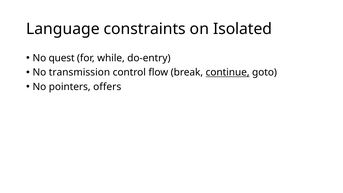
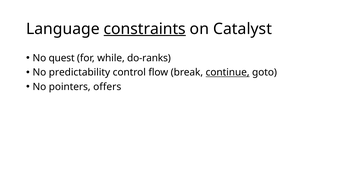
constraints underline: none -> present
Isolated: Isolated -> Catalyst
do-entry: do-entry -> do-ranks
transmission: transmission -> predictability
